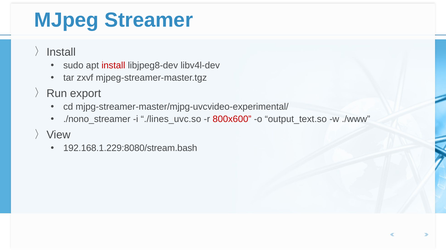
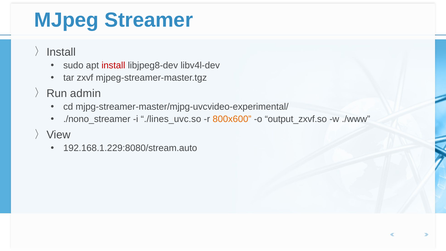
export: export -> admin
800x600 colour: red -> orange
output_text.so: output_text.so -> output_zxvf.so
192.168.1.229:8080/stream.bash: 192.168.1.229:8080/stream.bash -> 192.168.1.229:8080/stream.auto
